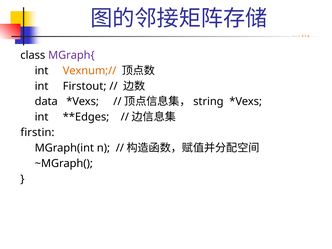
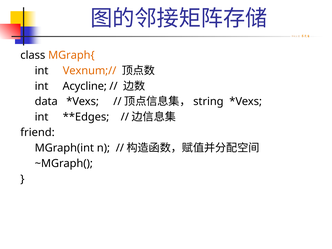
MGraph{ colour: purple -> orange
Firstout: Firstout -> Acycline
firstin: firstin -> friend
